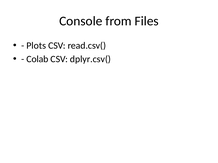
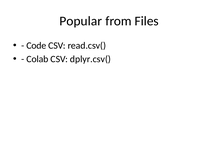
Console: Console -> Popular
Plots: Plots -> Code
